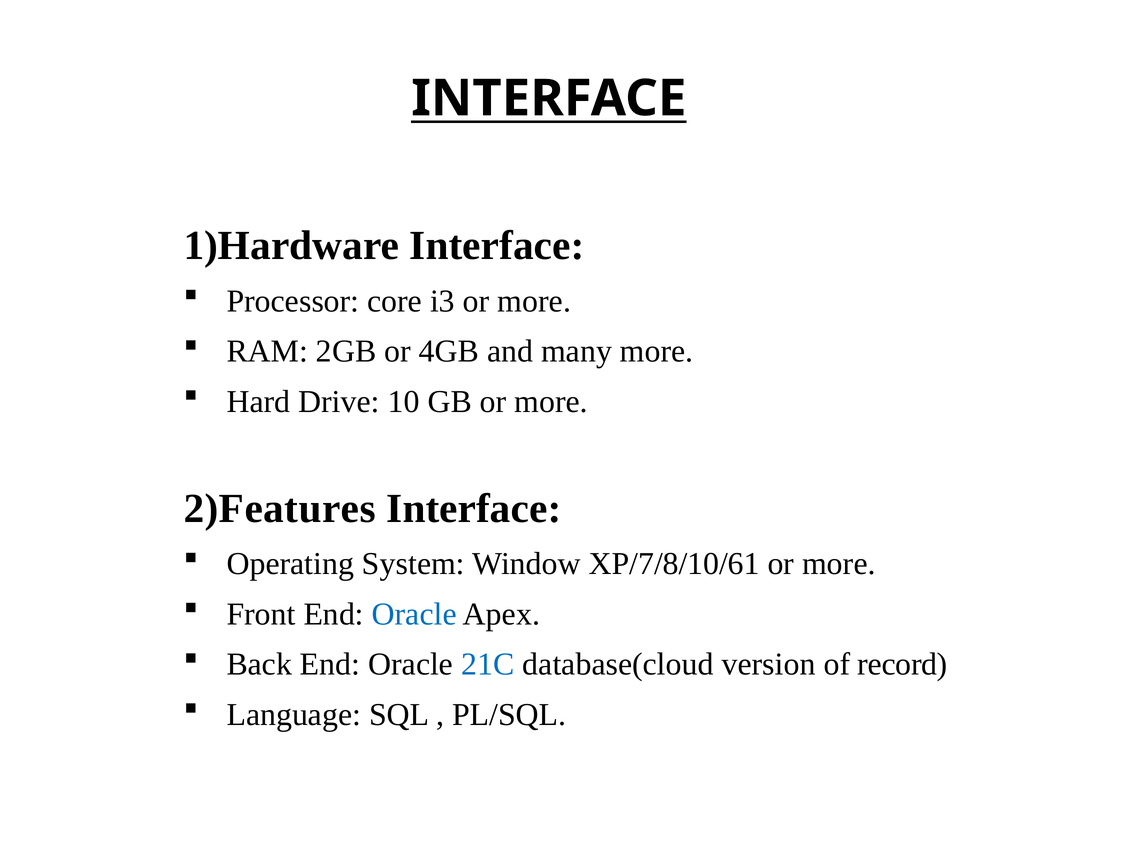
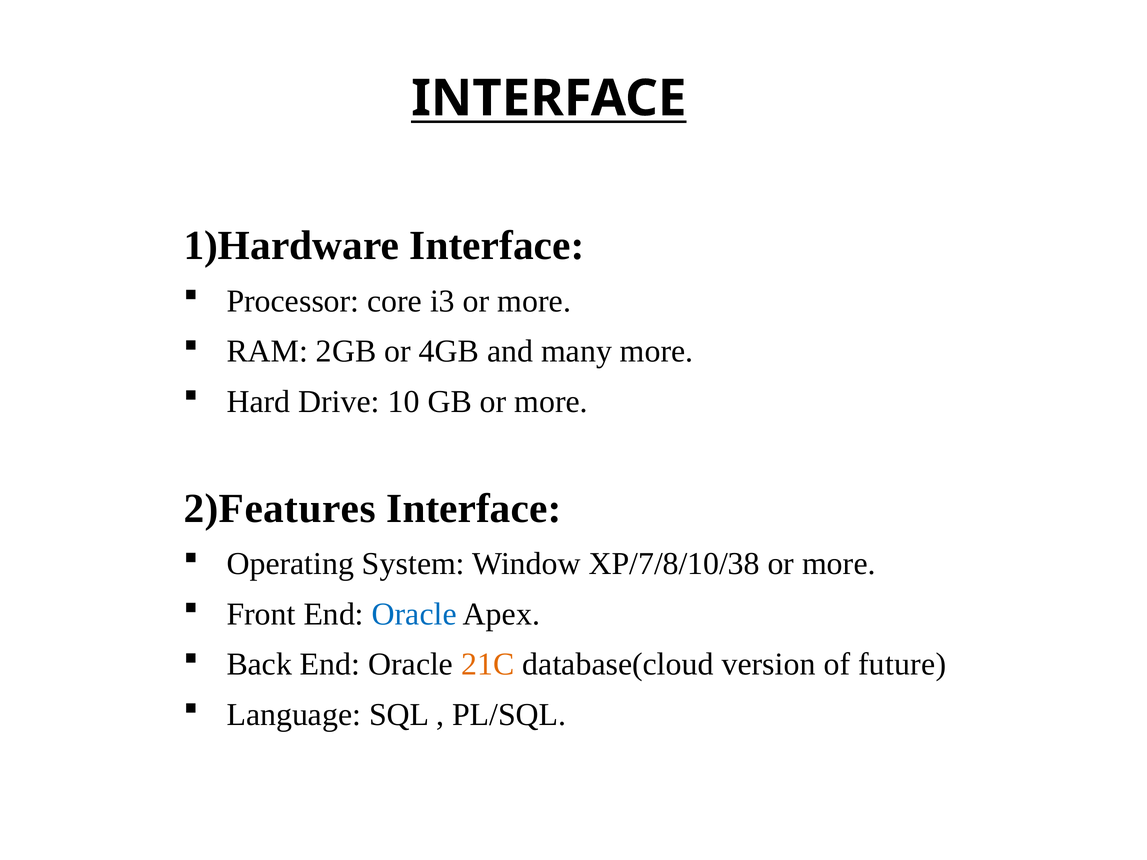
XP/7/8/10/61: XP/7/8/10/61 -> XP/7/8/10/38
21C colour: blue -> orange
record: record -> future
